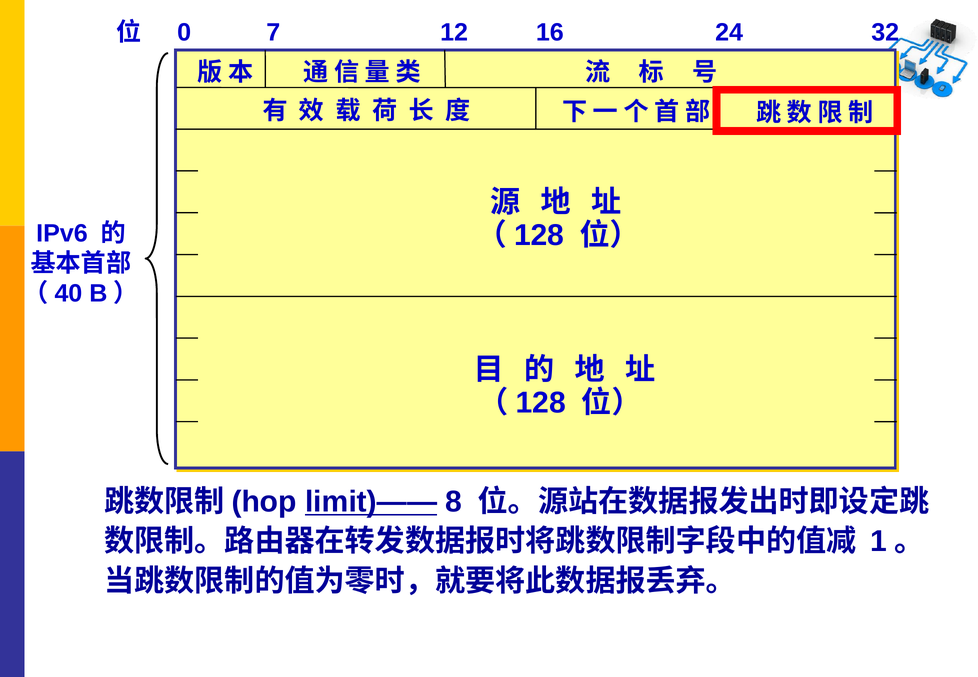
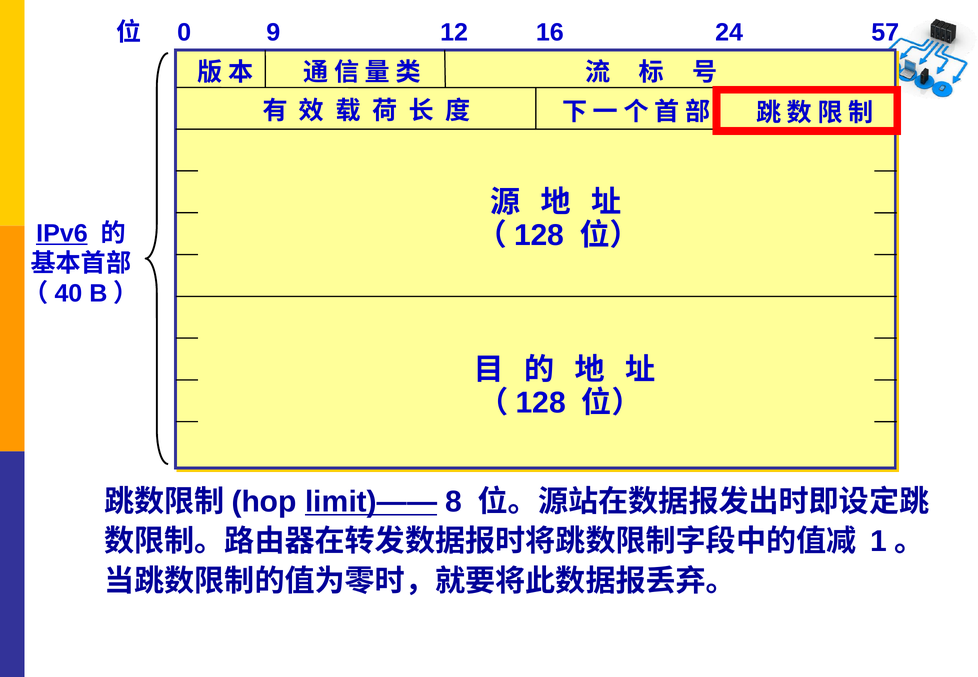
7: 7 -> 9
32: 32 -> 57
IPv6 underline: none -> present
